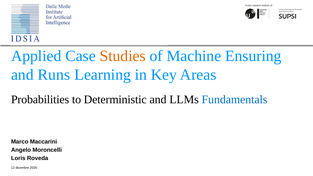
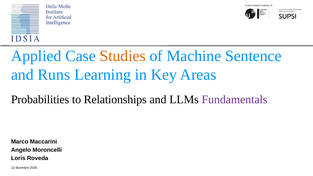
Ensuring: Ensuring -> Sentence
Deterministic: Deterministic -> Relationships
Fundamentals colour: blue -> purple
